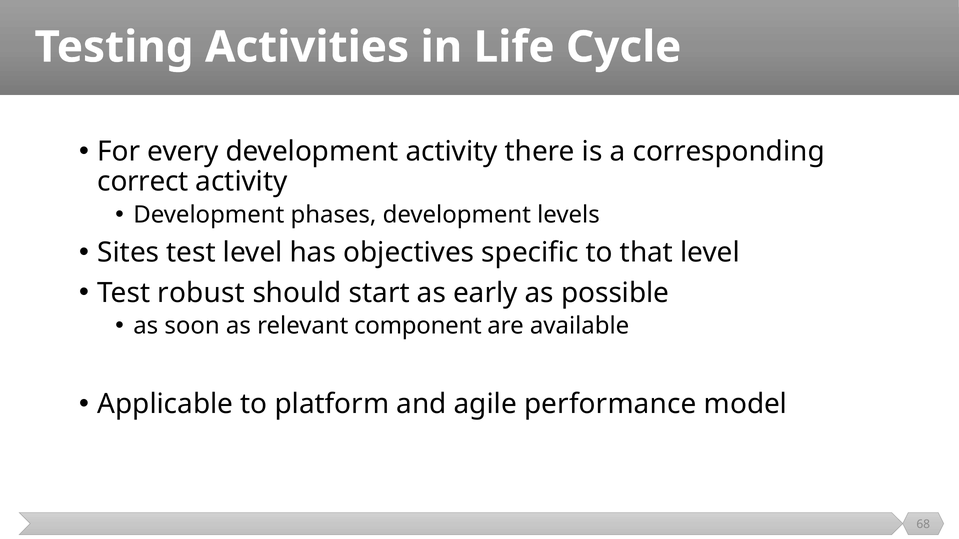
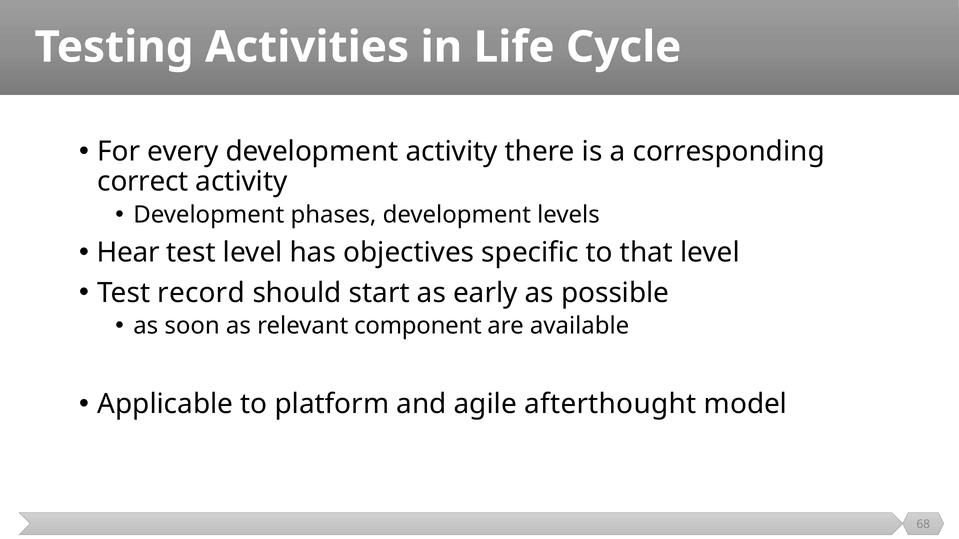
Sites: Sites -> Hear
robust: robust -> record
performance: performance -> afterthought
